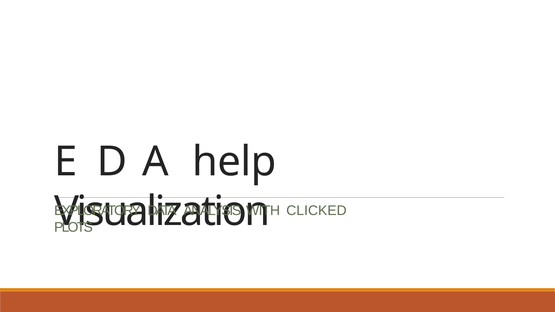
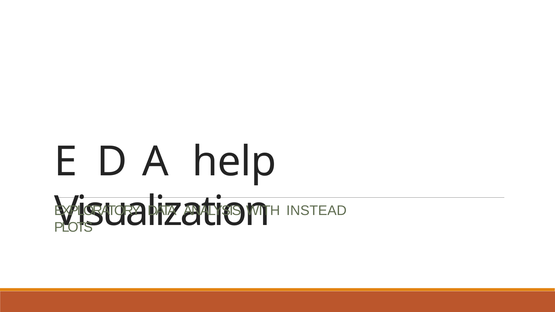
CLICKED: CLICKED -> INSTEAD
